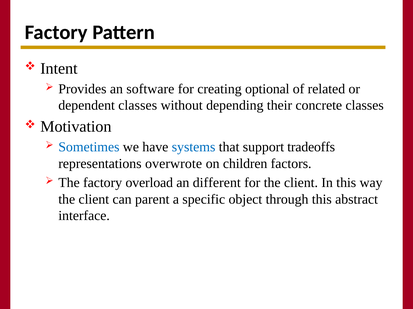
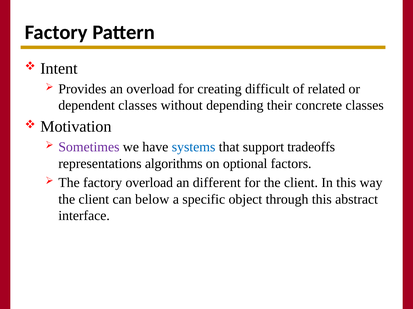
an software: software -> overload
optional: optional -> difficult
Sometimes colour: blue -> purple
overwrote: overwrote -> algorithms
children: children -> optional
parent: parent -> below
